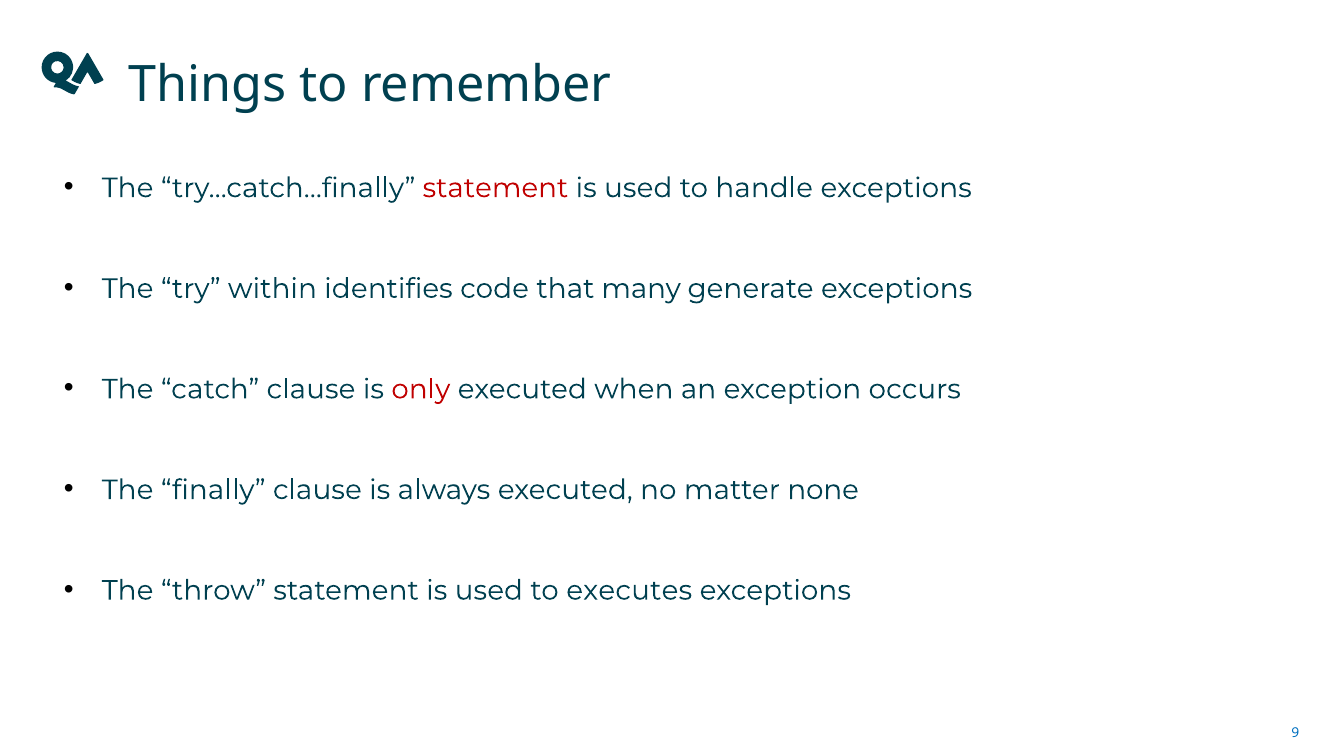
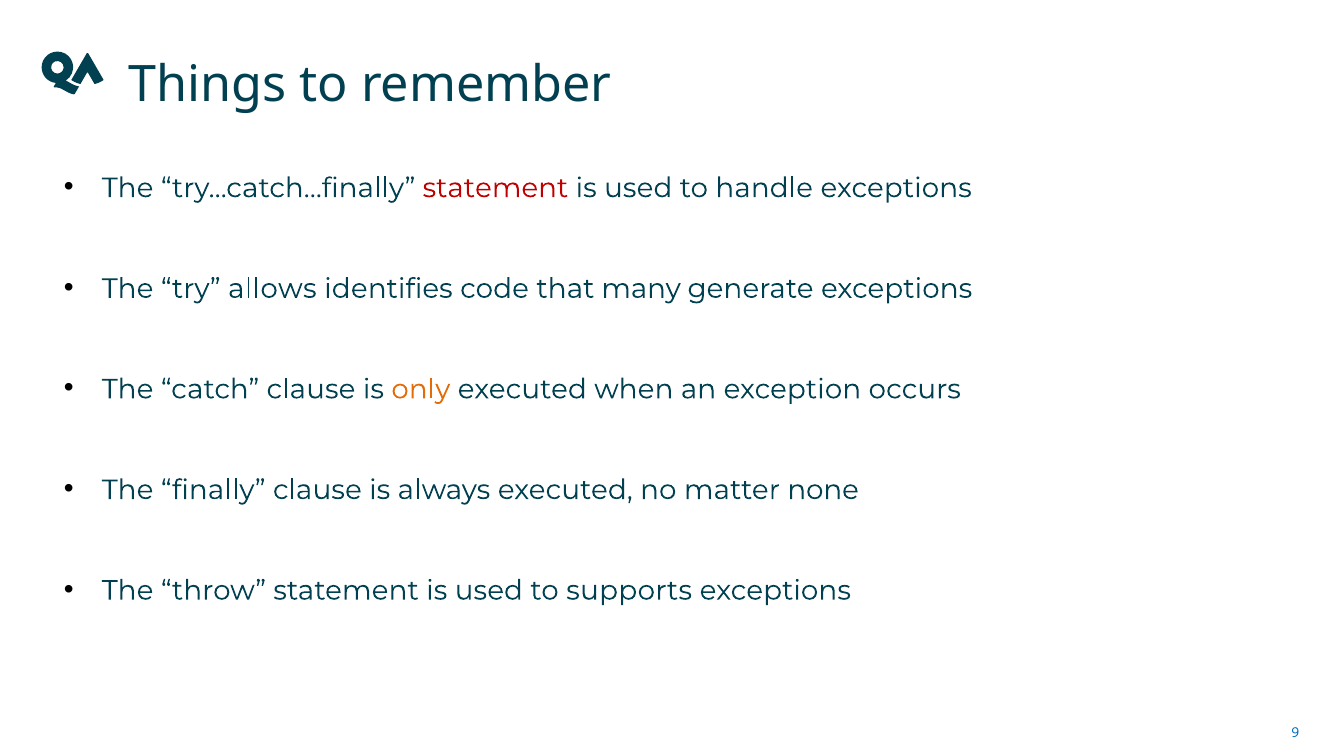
within: within -> allows
only colour: red -> orange
executes: executes -> supports
